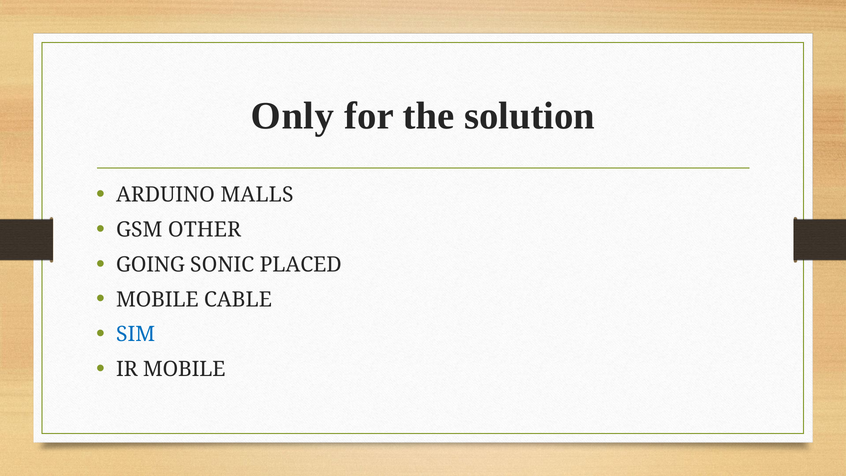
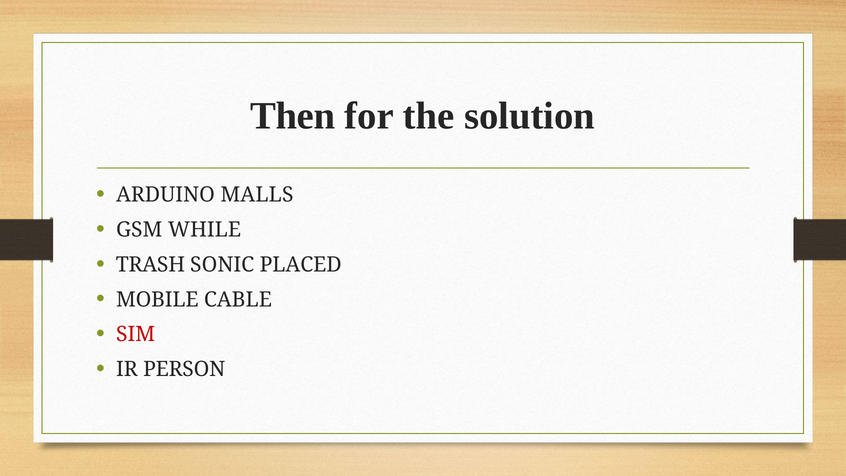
Only: Only -> Then
OTHER: OTHER -> WHILE
GOING: GOING -> TRASH
SIM colour: blue -> red
IR MOBILE: MOBILE -> PERSON
